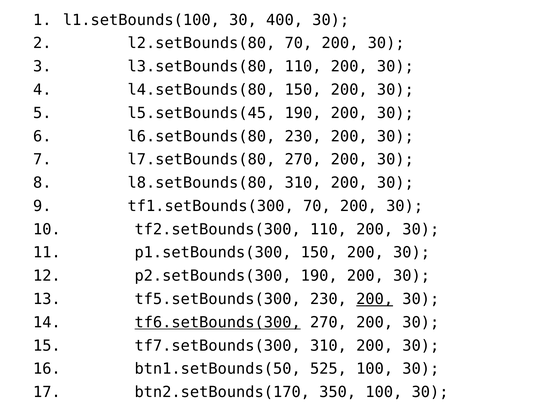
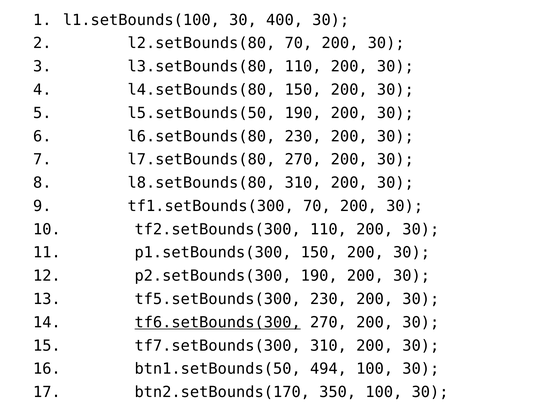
l5.setBounds(45: l5.setBounds(45 -> l5.setBounds(50
200 at (375, 299) underline: present -> none
525: 525 -> 494
